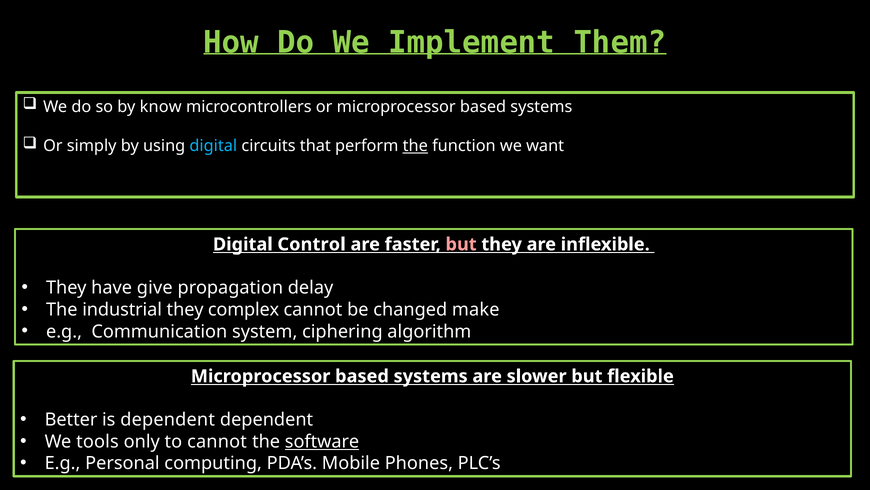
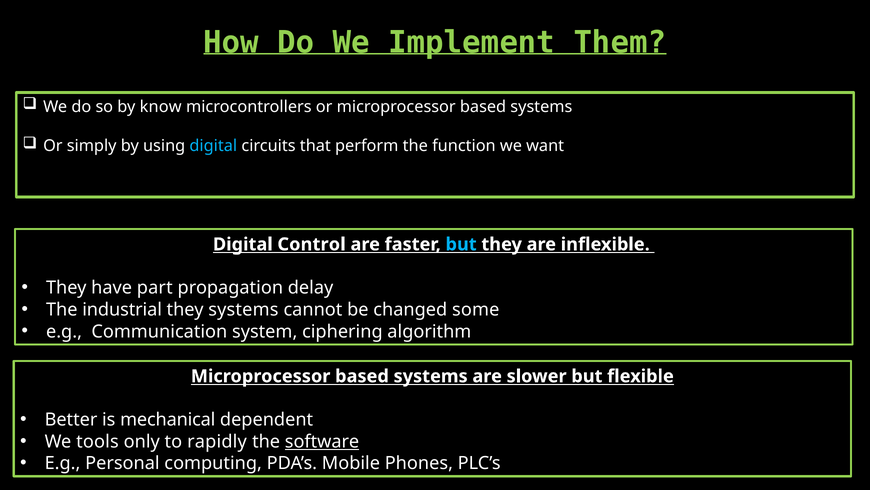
the at (415, 146) underline: present -> none
but at (461, 244) colour: pink -> light blue
give: give -> part
they complex: complex -> systems
make: make -> some
is dependent: dependent -> mechanical
to cannot: cannot -> rapidly
